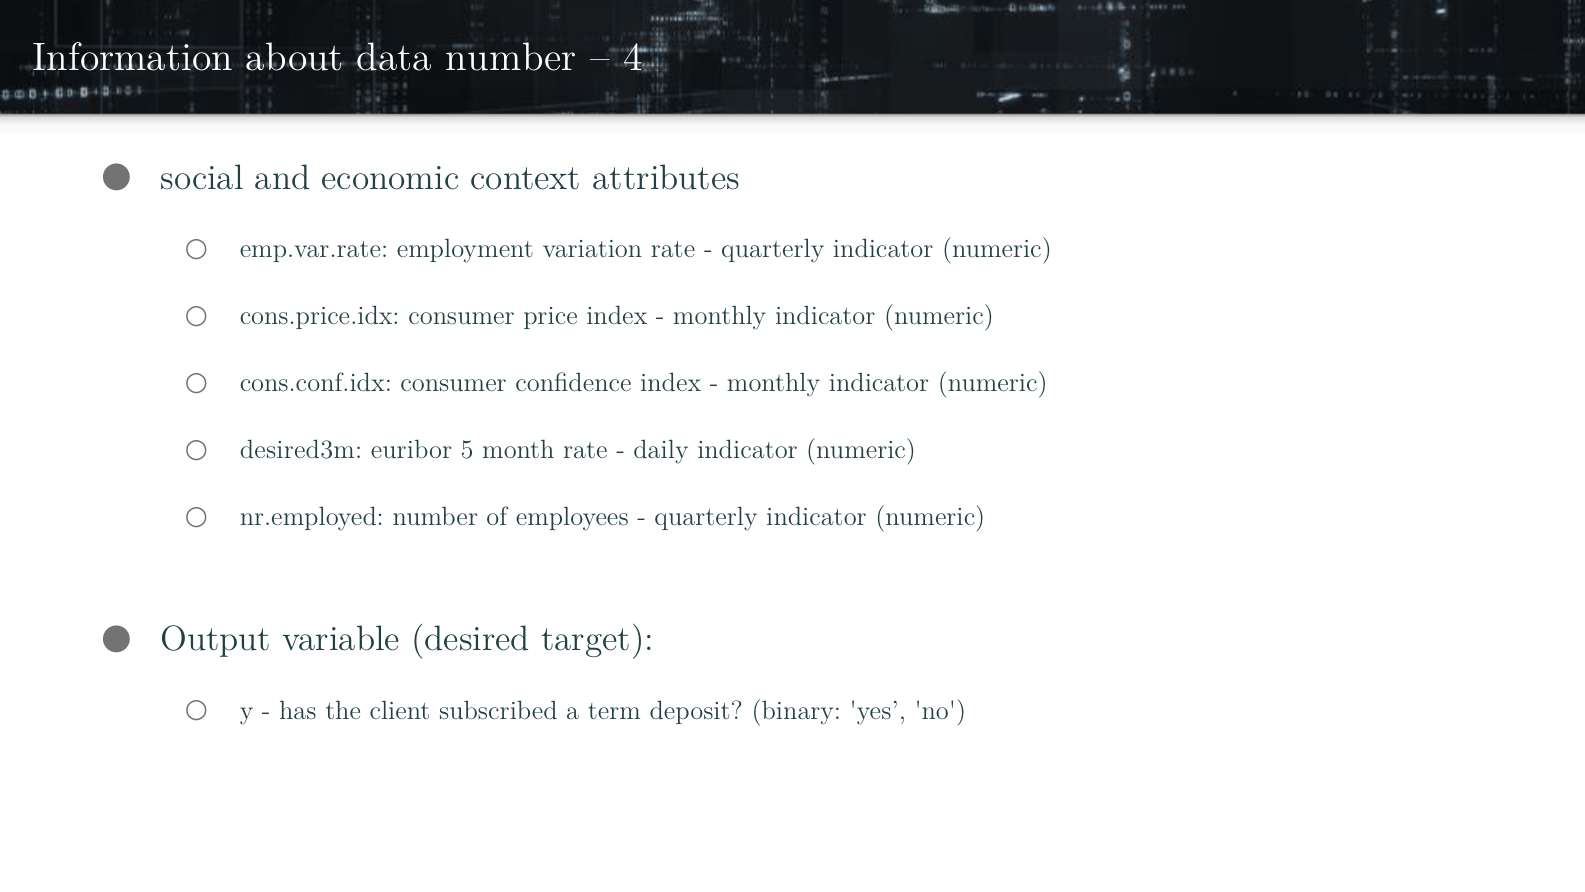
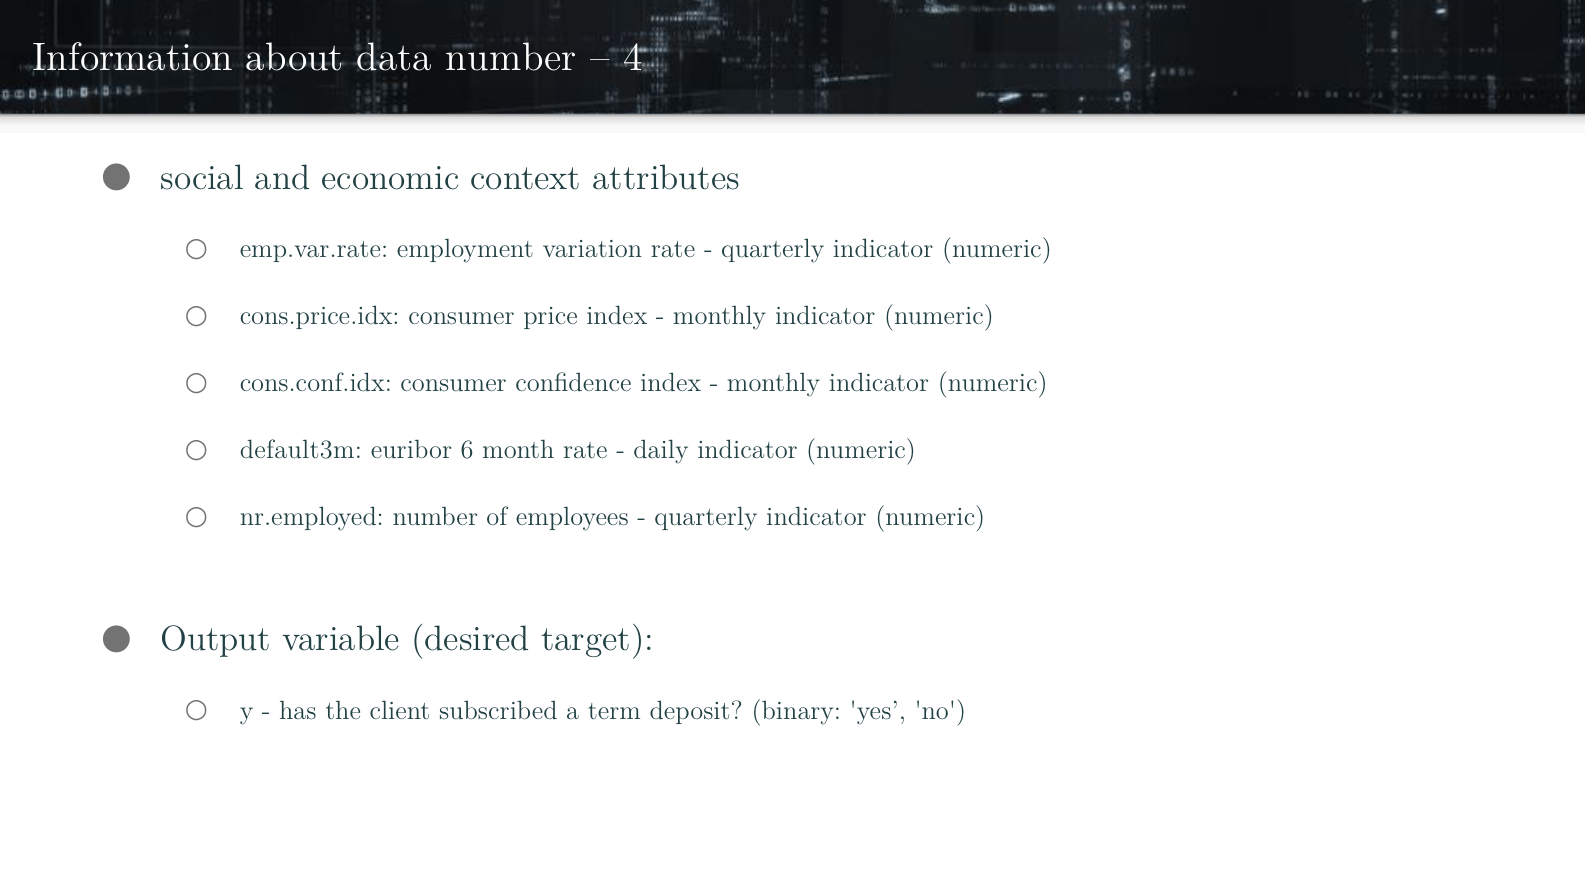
desired3m: desired3m -> default3m
5: 5 -> 6
